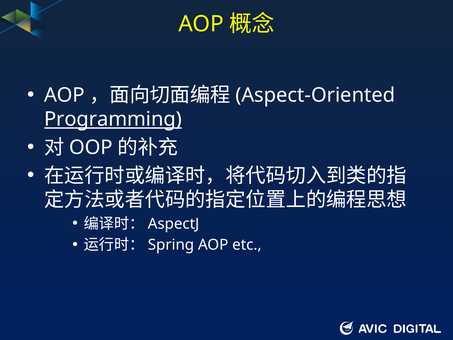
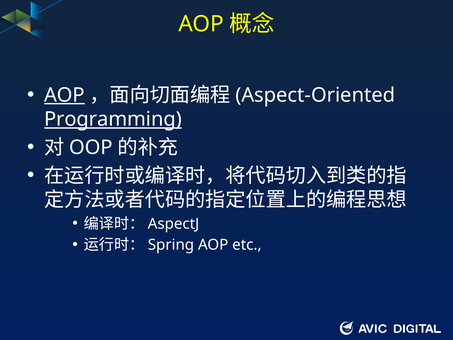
AOP at (64, 95) underline: none -> present
